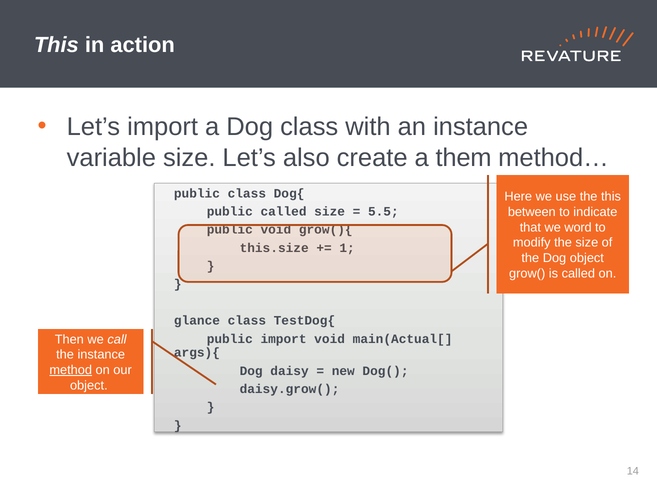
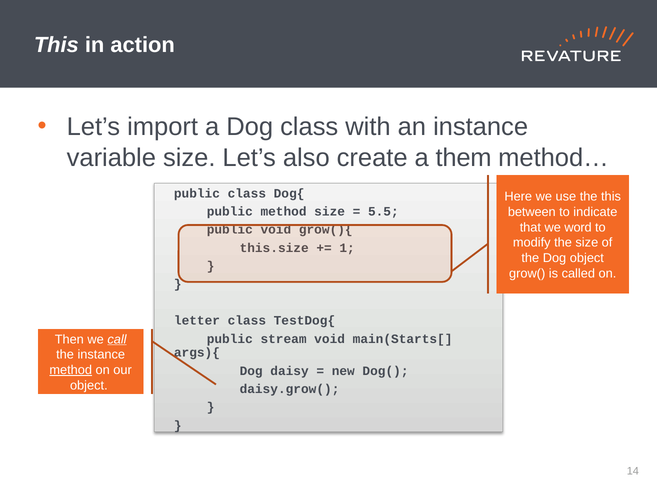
public called: called -> method
glance: glance -> letter
call underline: none -> present
public import: import -> stream
main(Actual[: main(Actual[ -> main(Starts[
